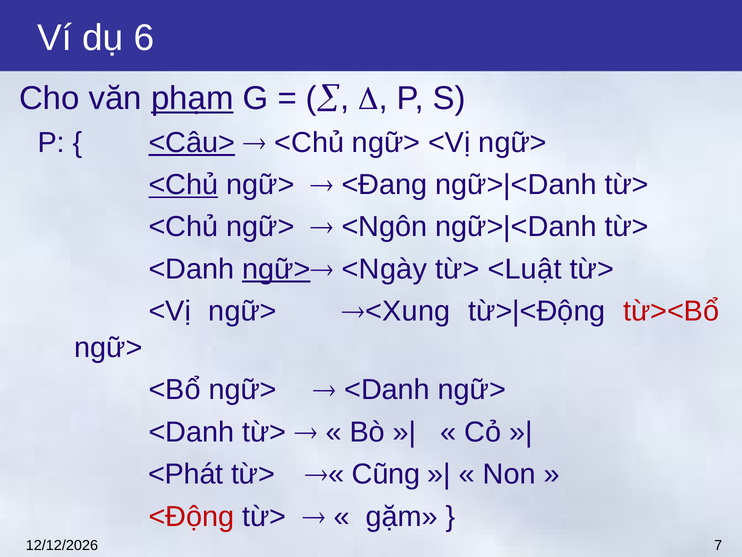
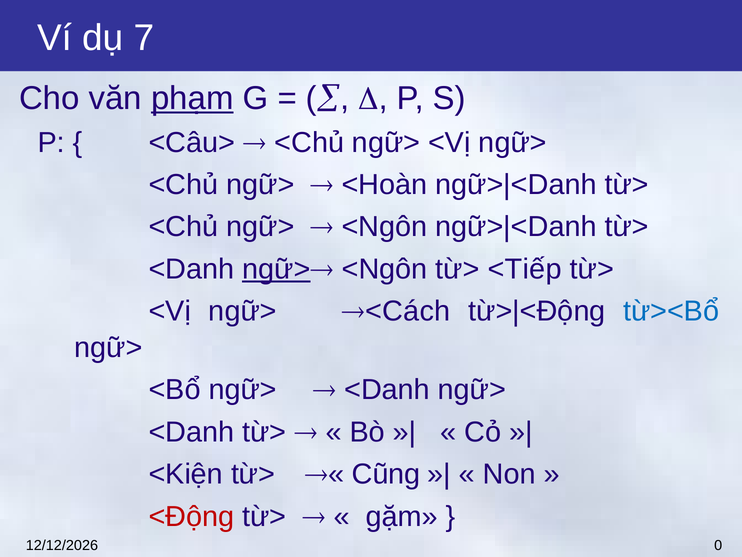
6: 6 -> 7
<Câu> underline: present -> none
<Chủ at (183, 185) underline: present -> none
<Đang: <Đang -> <Hoàn
<Ngày at (384, 269): <Ngày -> <Ngôn
<Luật: <Luật -> <Tiếp
<Xung: <Xung -> <Cách
từ><Bổ colour: red -> blue
<Phát: <Phát -> <Kiện
7: 7 -> 0
